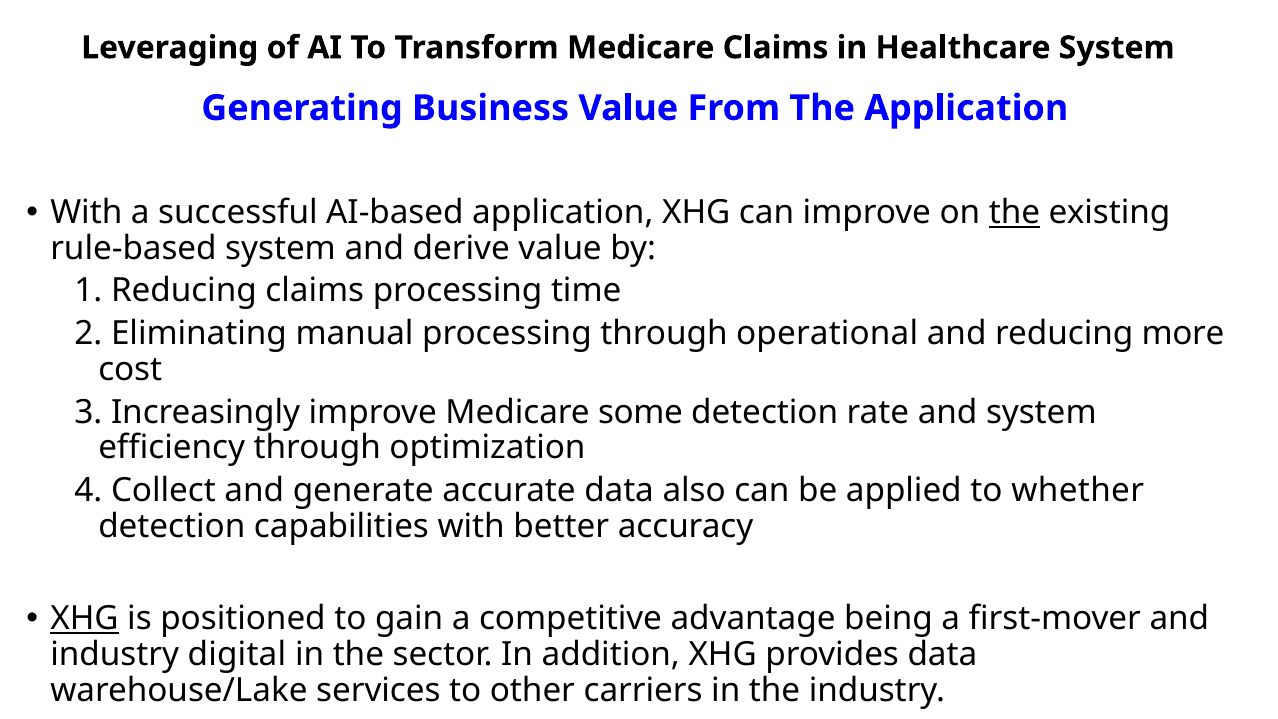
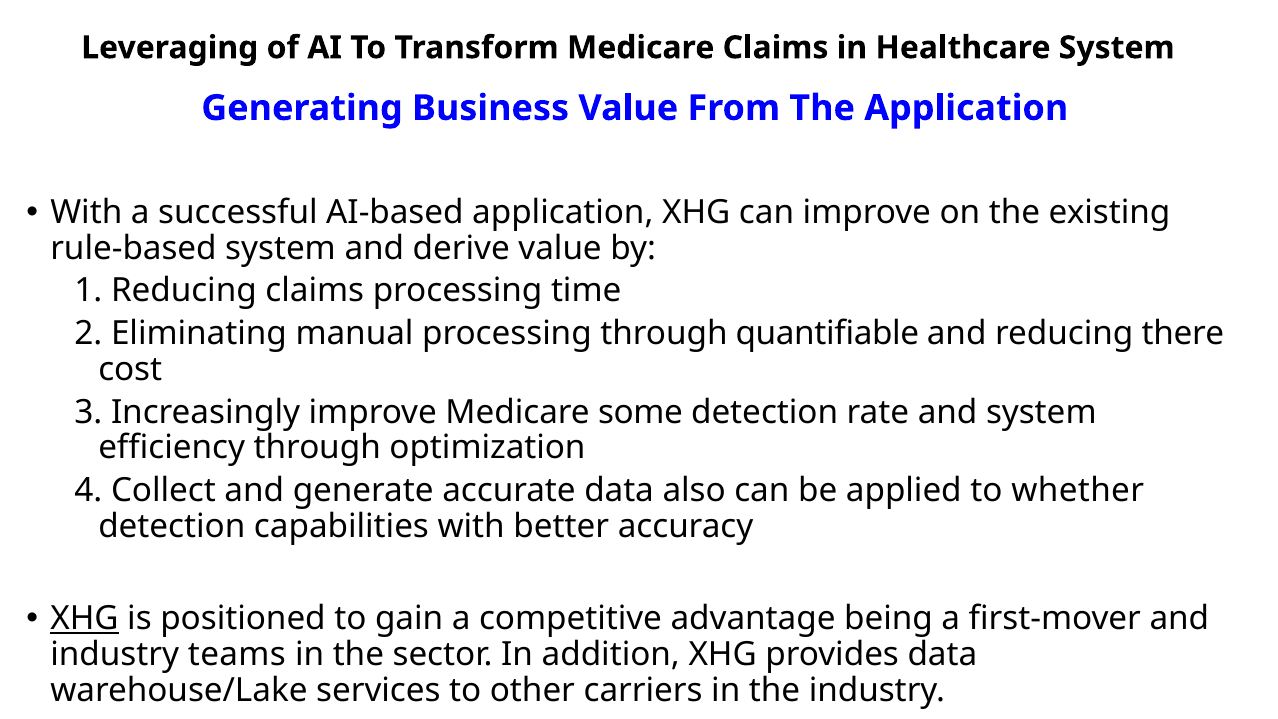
the at (1014, 212) underline: present -> none
operational: operational -> quantifiable
more: more -> there
digital: digital -> teams
